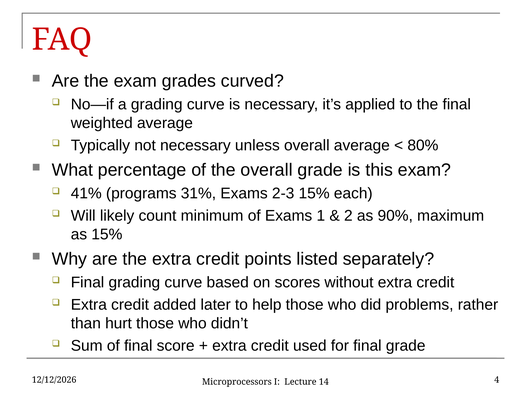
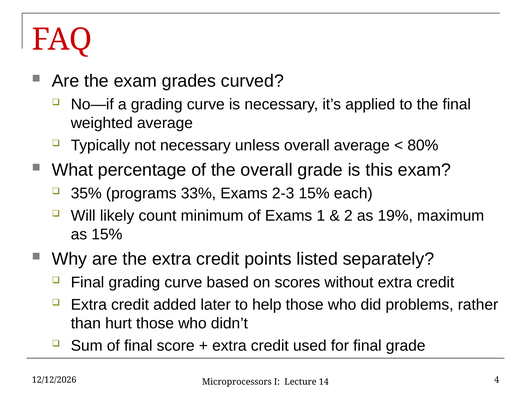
41%: 41% -> 35%
31%: 31% -> 33%
90%: 90% -> 19%
